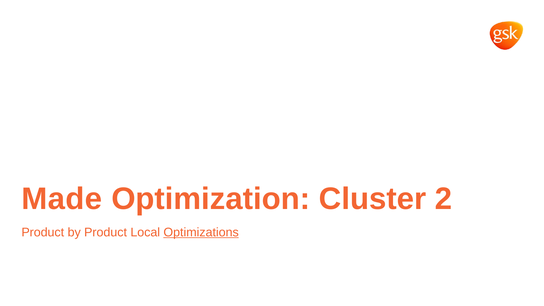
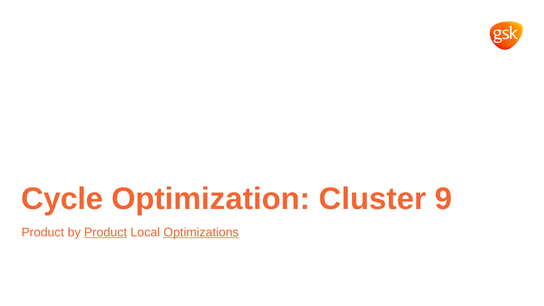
Made: Made -> Cycle
2: 2 -> 9
Product at (106, 232) underline: none -> present
